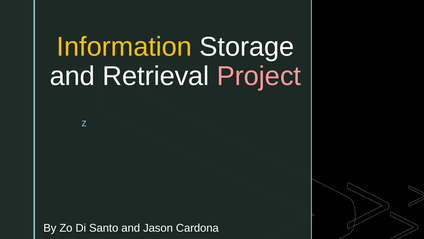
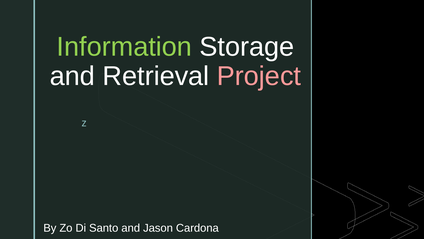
Information colour: yellow -> light green
